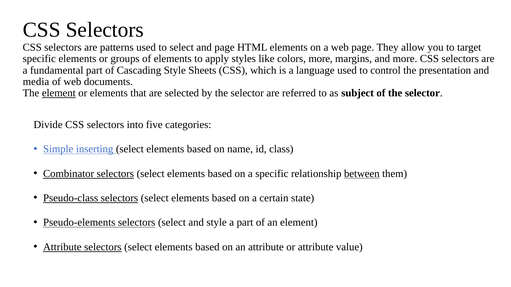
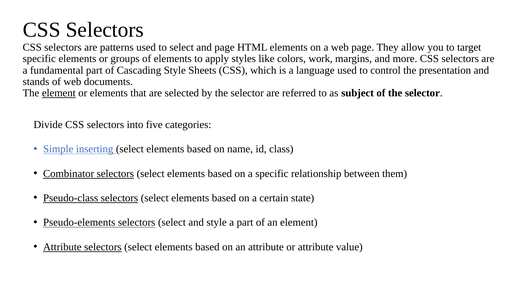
colors more: more -> work
media: media -> stands
between underline: present -> none
